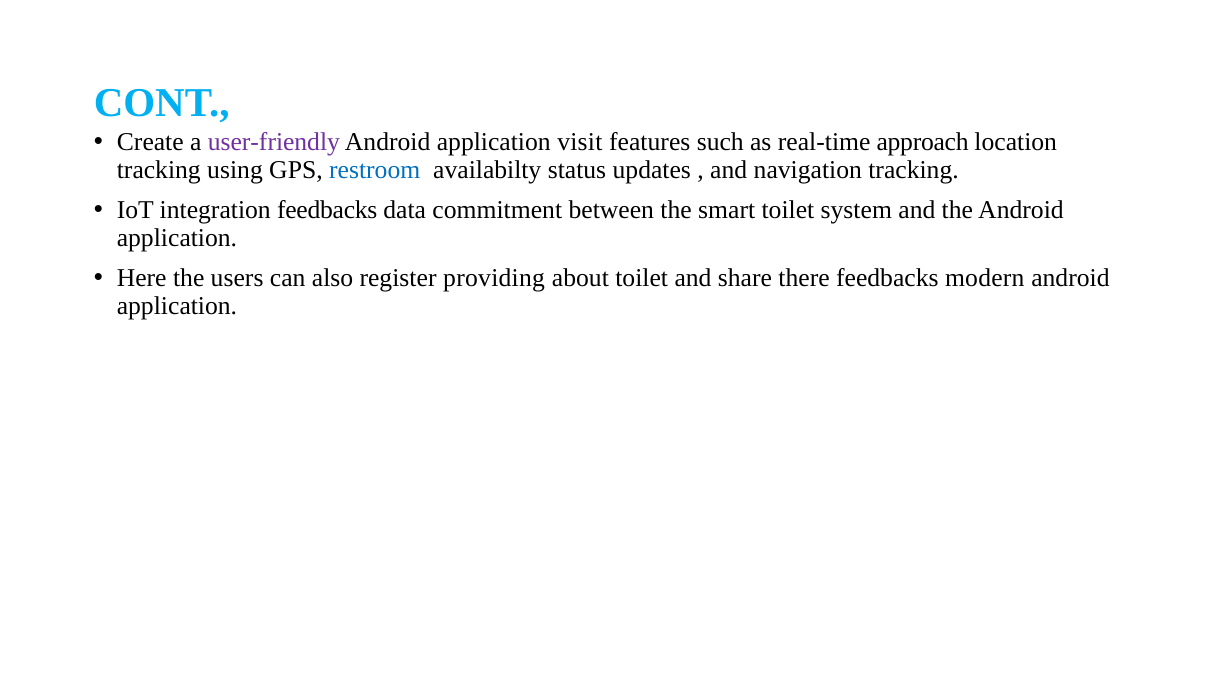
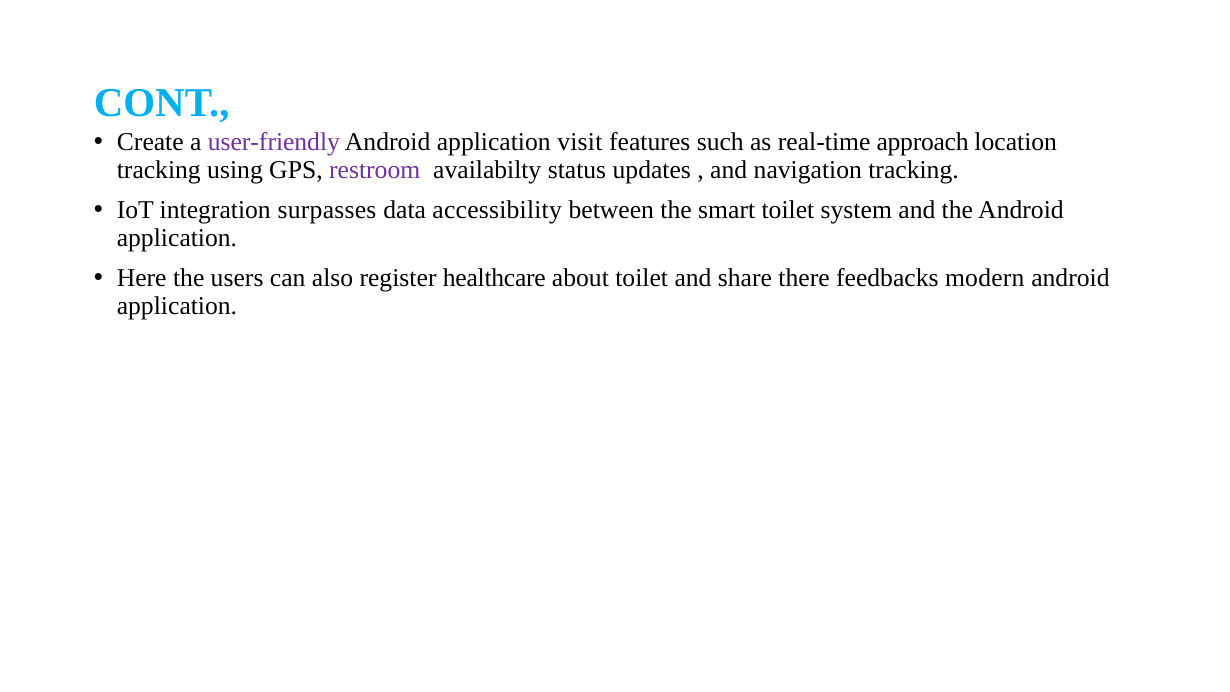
restroom colour: blue -> purple
integration feedbacks: feedbacks -> surpasses
commitment: commitment -> accessibility
providing: providing -> healthcare
